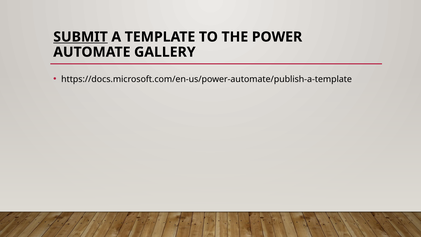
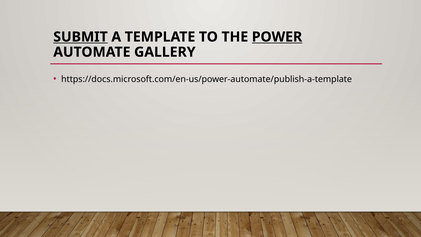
POWER underline: none -> present
